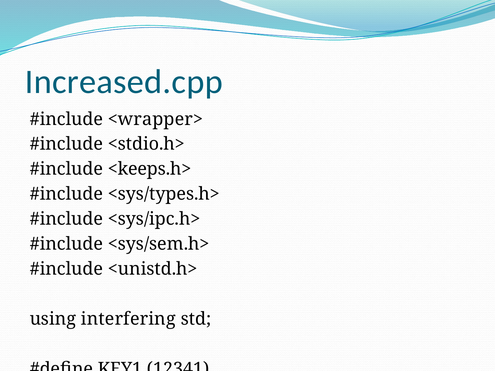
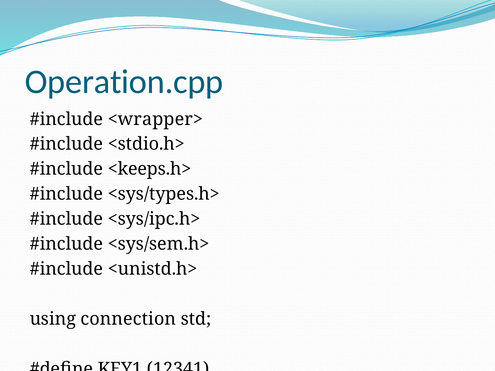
Increased.cpp: Increased.cpp -> Operation.cpp
interfering: interfering -> connection
